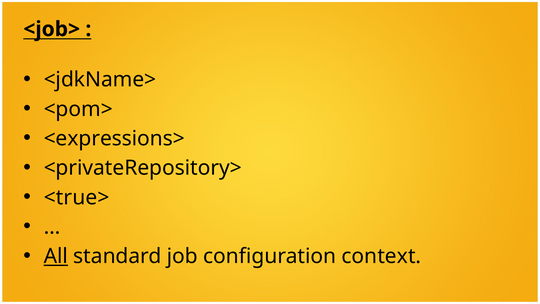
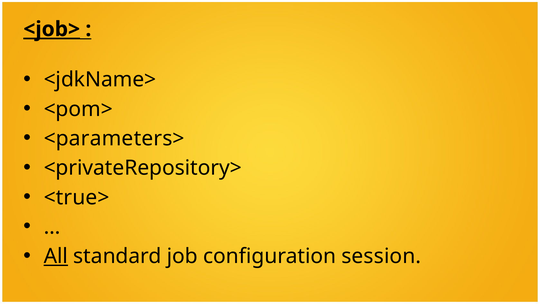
<job> underline: none -> present
<expressions>: <expressions> -> <parameters>
context: context -> session
